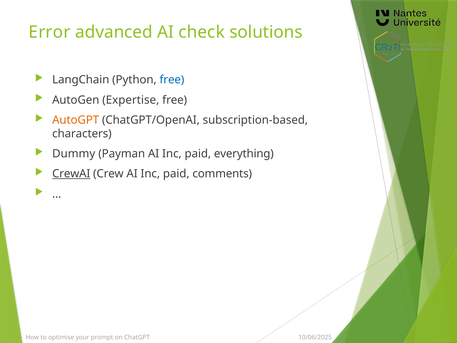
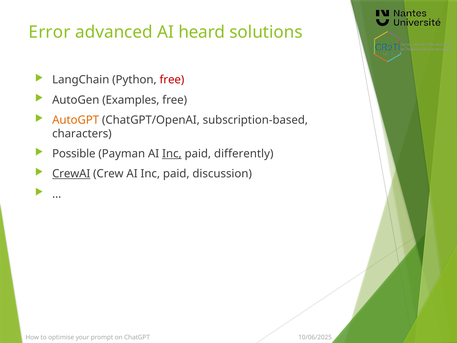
check: check -> heard
free at (172, 80) colour: blue -> red
Expertise: Expertise -> Examples
Dummy: Dummy -> Possible
Inc at (172, 154) underline: none -> present
everything: everything -> differently
comments: comments -> discussion
